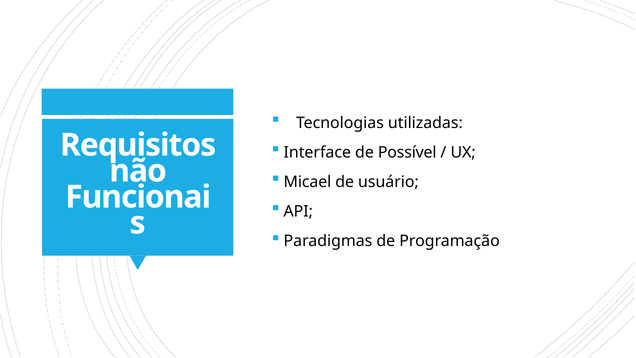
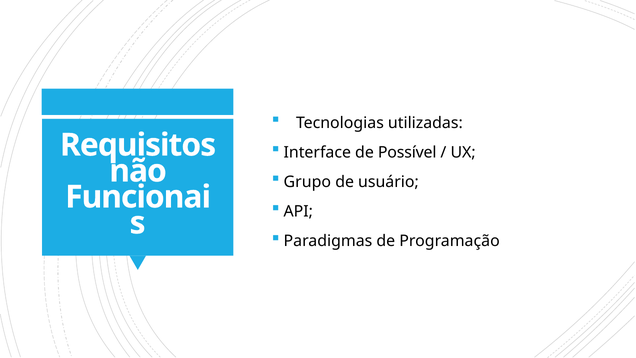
Micael: Micael -> Grupo
